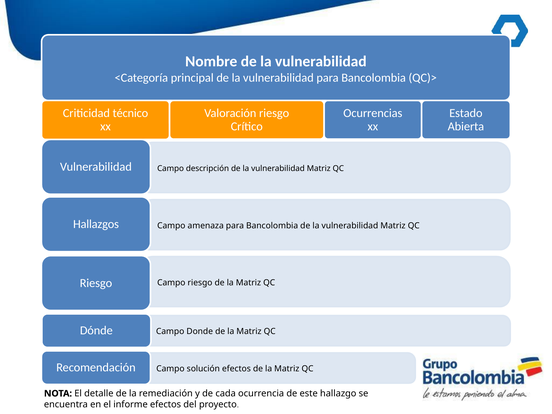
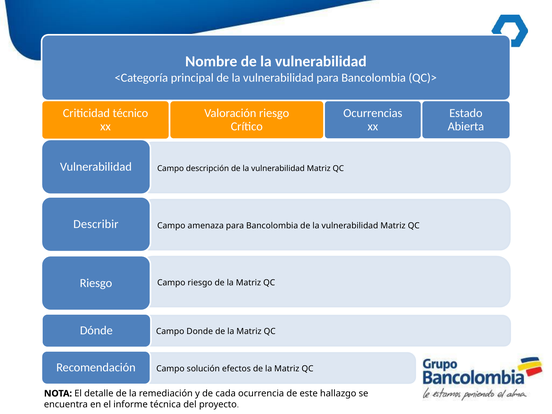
Hallazgos: Hallazgos -> Describir
informe efectos: efectos -> técnica
